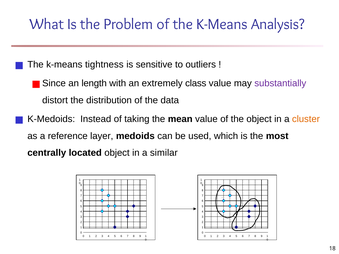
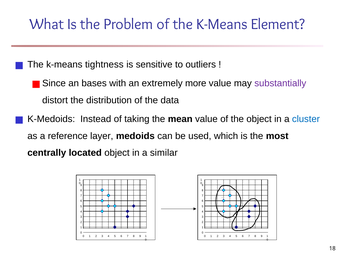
Analysis: Analysis -> Element
length: length -> bases
class: class -> more
cluster colour: orange -> blue
